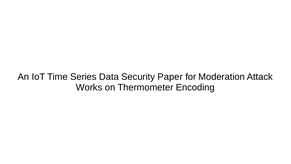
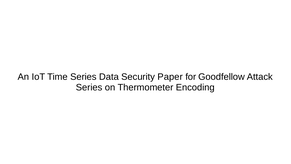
Moderation: Moderation -> Goodfellow
Works at (89, 87): Works -> Series
